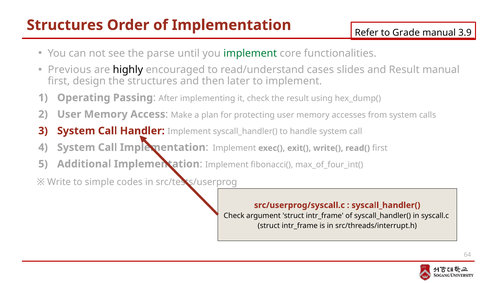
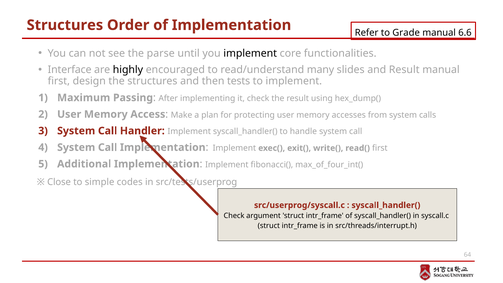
3.9: 3.9 -> 6.6
implement at (250, 53) colour: green -> black
Previous: Previous -> Interface
cases: cases -> many
later: later -> tests
Operating: Operating -> Maximum
Write: Write -> Close
